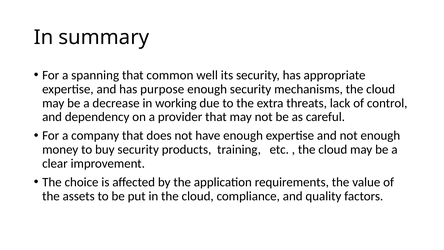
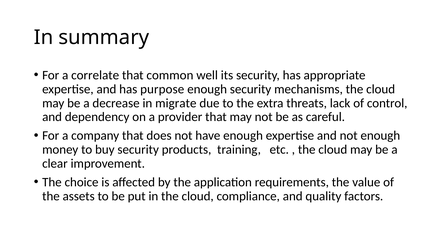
spanning: spanning -> correlate
working: working -> migrate
